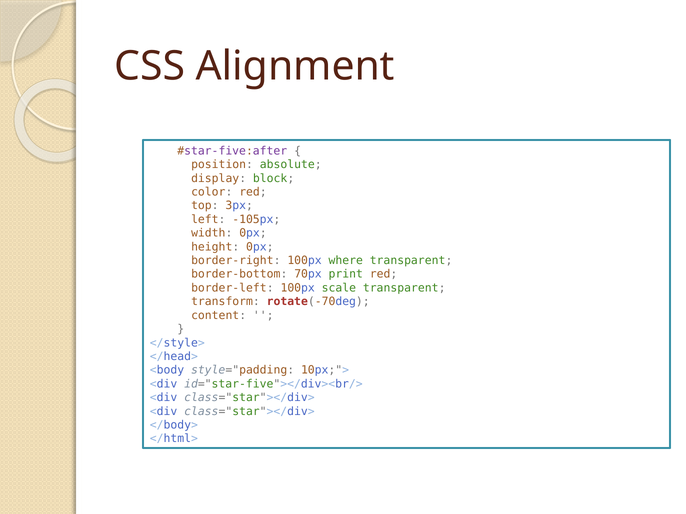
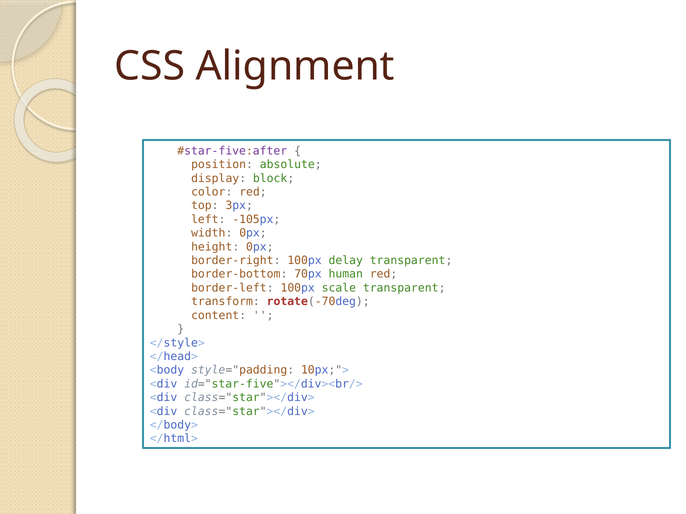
where: where -> delay
print: print -> human
